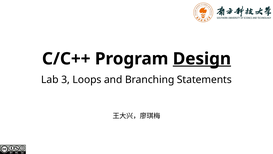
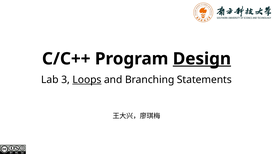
Loops underline: none -> present
